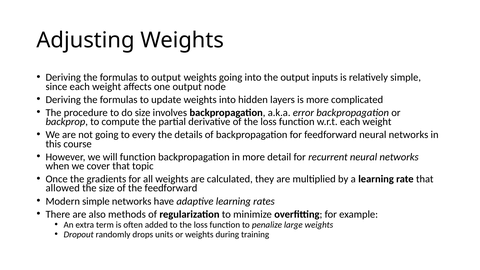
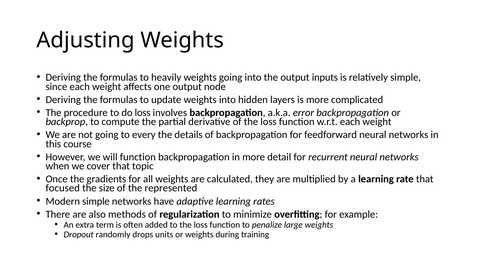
to output: output -> heavily
do size: size -> loss
allowed: allowed -> focused
the feedforward: feedforward -> represented
